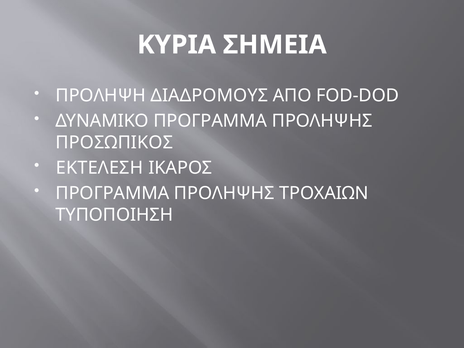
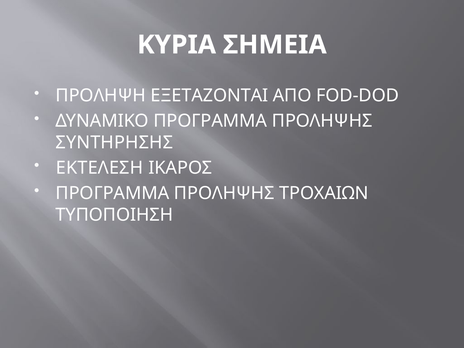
ΔΙΑΔΡΟΜΟΥΣ: ΔΙΑΔΡΟΜΟΥΣ -> ΕΞΕΤΑΖΟΝΤΑΙ
ΠΡΟΣΩΠΙΚΟΣ: ΠΡΟΣΩΠΙΚΟΣ -> ΣΥΝΤΗΡΗΣΗΣ
